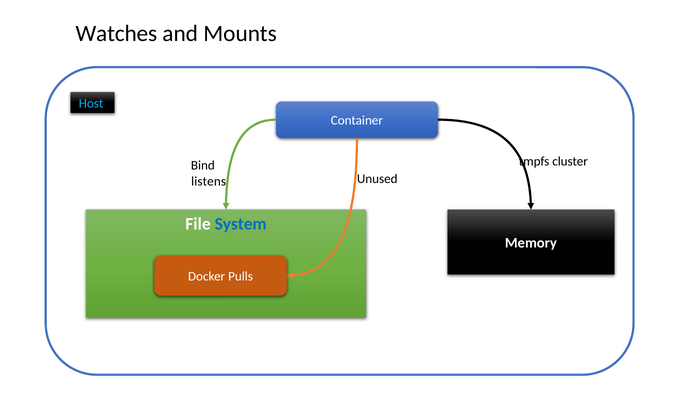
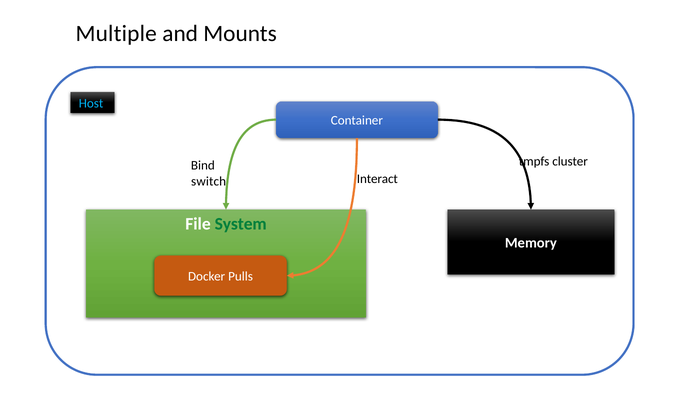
Watches: Watches -> Multiple
Unused: Unused -> Interact
listens: listens -> switch
System colour: blue -> green
